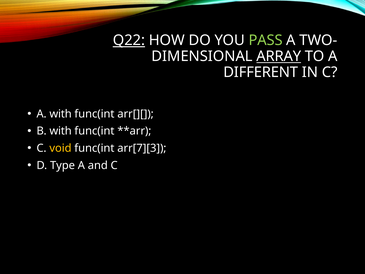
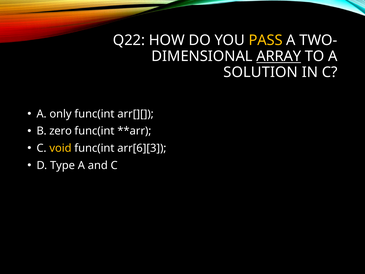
Q22 underline: present -> none
PASS colour: light green -> yellow
DIFFERENT: DIFFERENT -> SOLUTION
A with: with -> only
B with: with -> zero
arr[7][3: arr[7][3 -> arr[6][3
